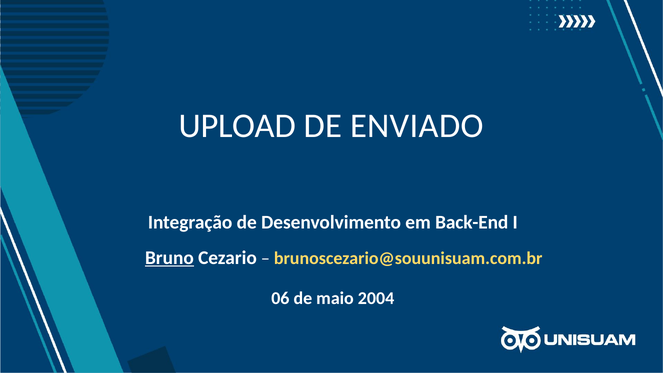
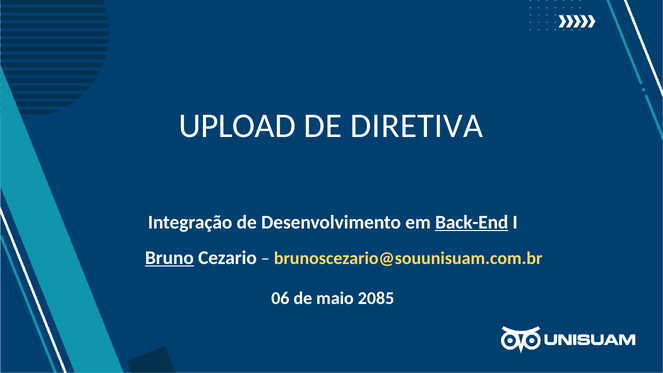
ENVIADO: ENVIADO -> DIRETIVA
Back-End underline: none -> present
2004: 2004 -> 2085
